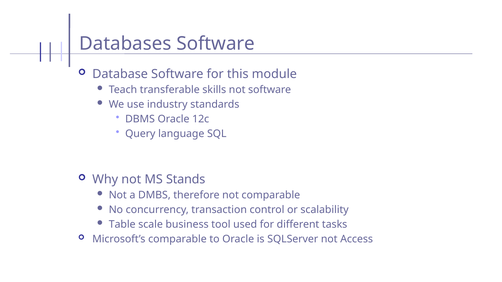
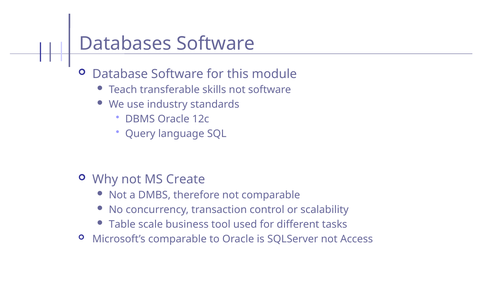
Stands: Stands -> Create
